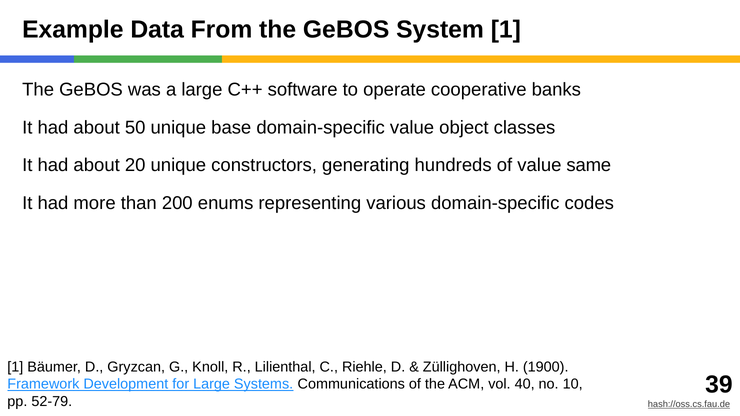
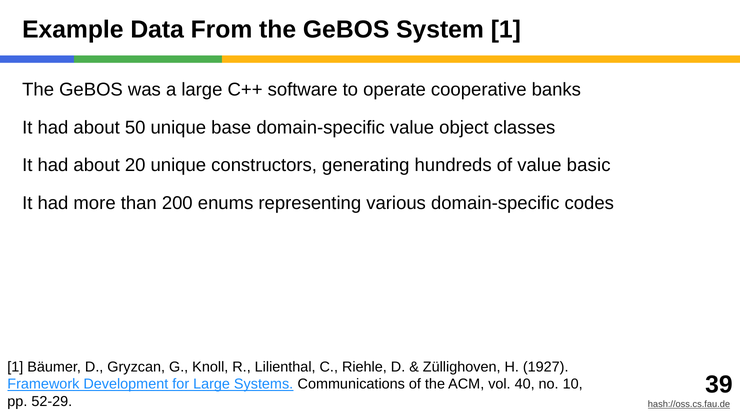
same: same -> basic
1900: 1900 -> 1927
52-79: 52-79 -> 52-29
